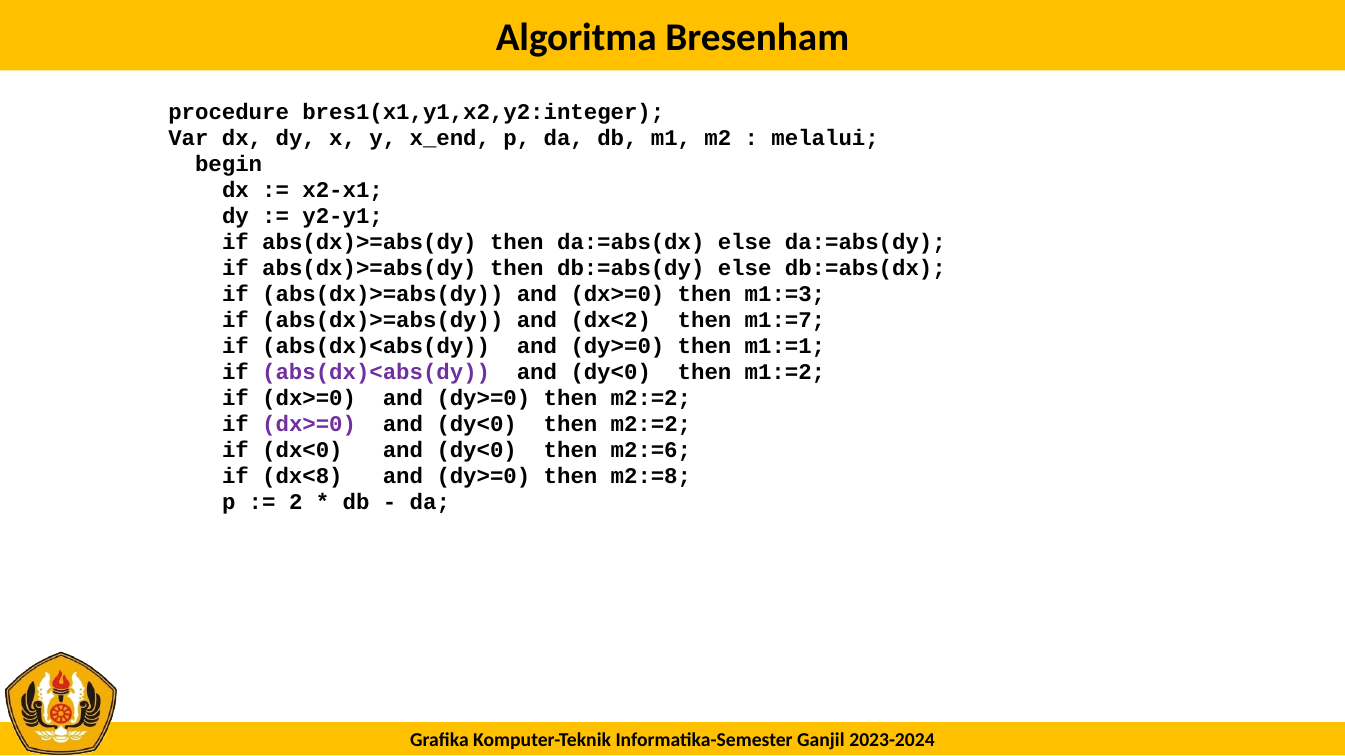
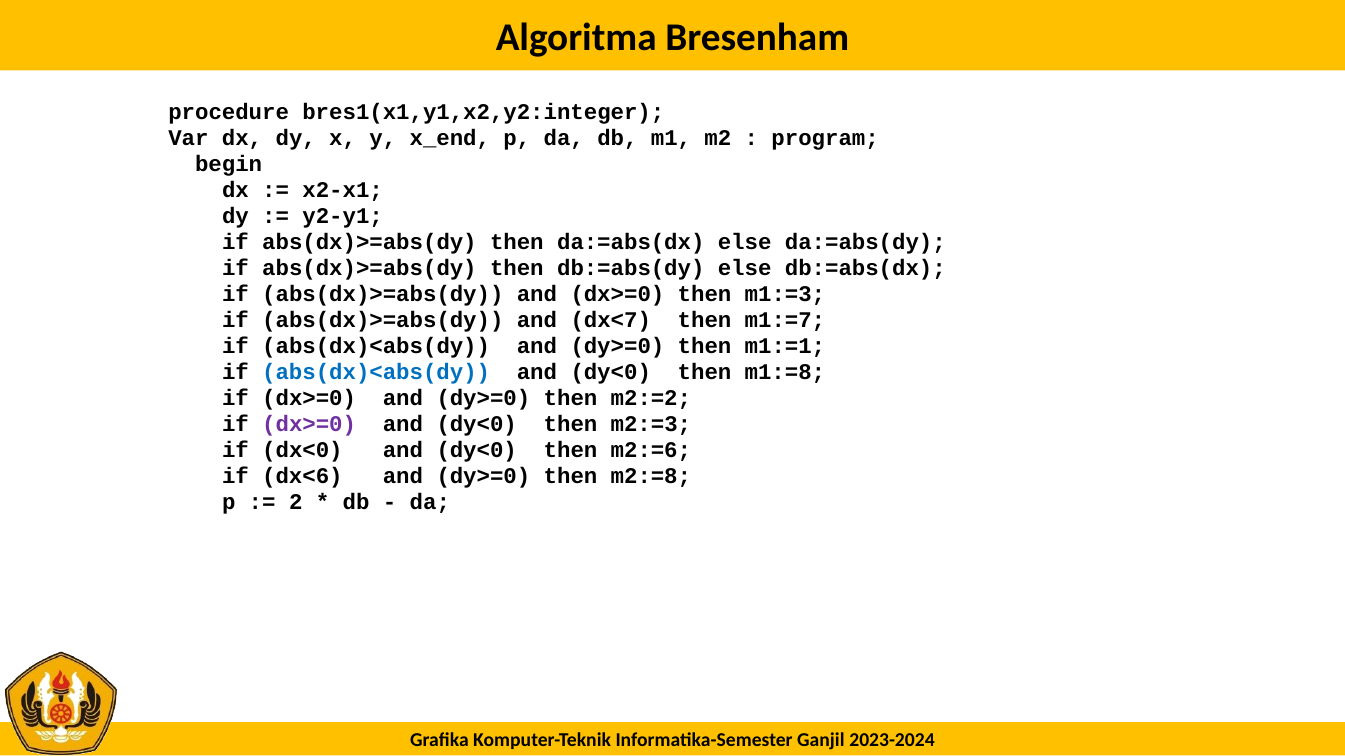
melalui: melalui -> program
dx<2: dx<2 -> dx<7
abs(dx)<abs(dy at (376, 372) colour: purple -> blue
m1:=2: m1:=2 -> m1:=8
dy<0 then m2:=2: m2:=2 -> m2:=3
dx<8: dx<8 -> dx<6
